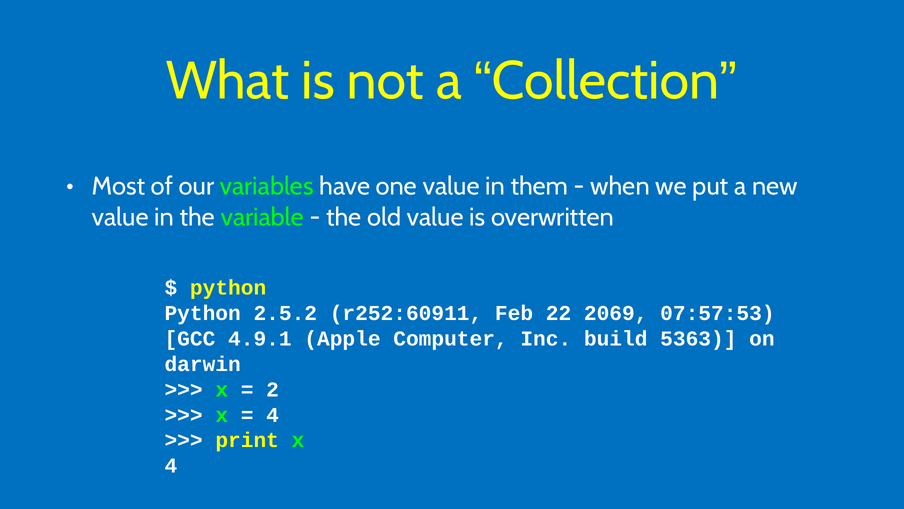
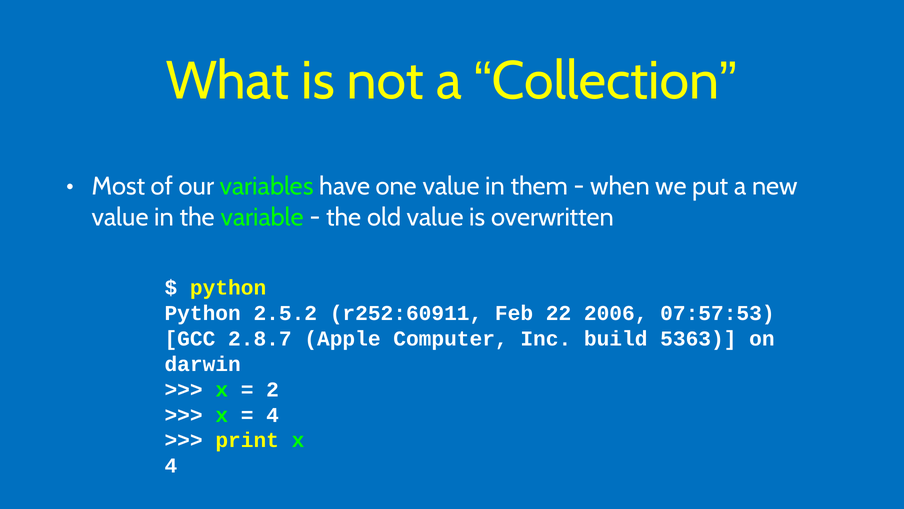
2069: 2069 -> 2006
4.9.1: 4.9.1 -> 2.8.7
